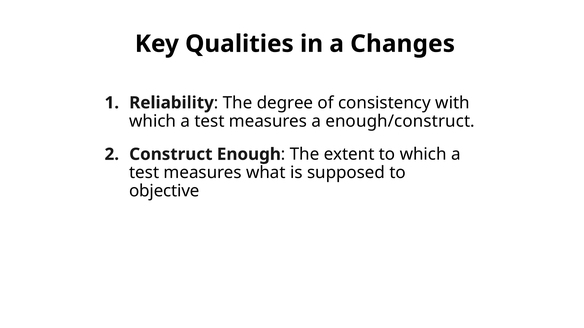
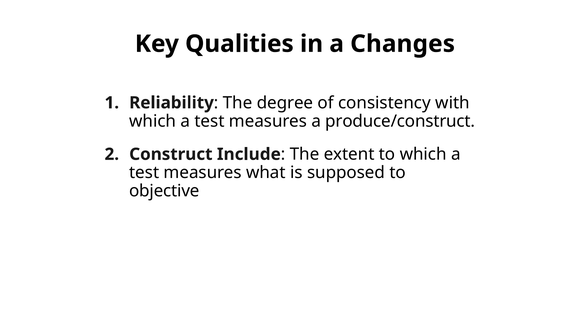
enough/construct: enough/construct -> produce/construct
Enough: Enough -> Include
